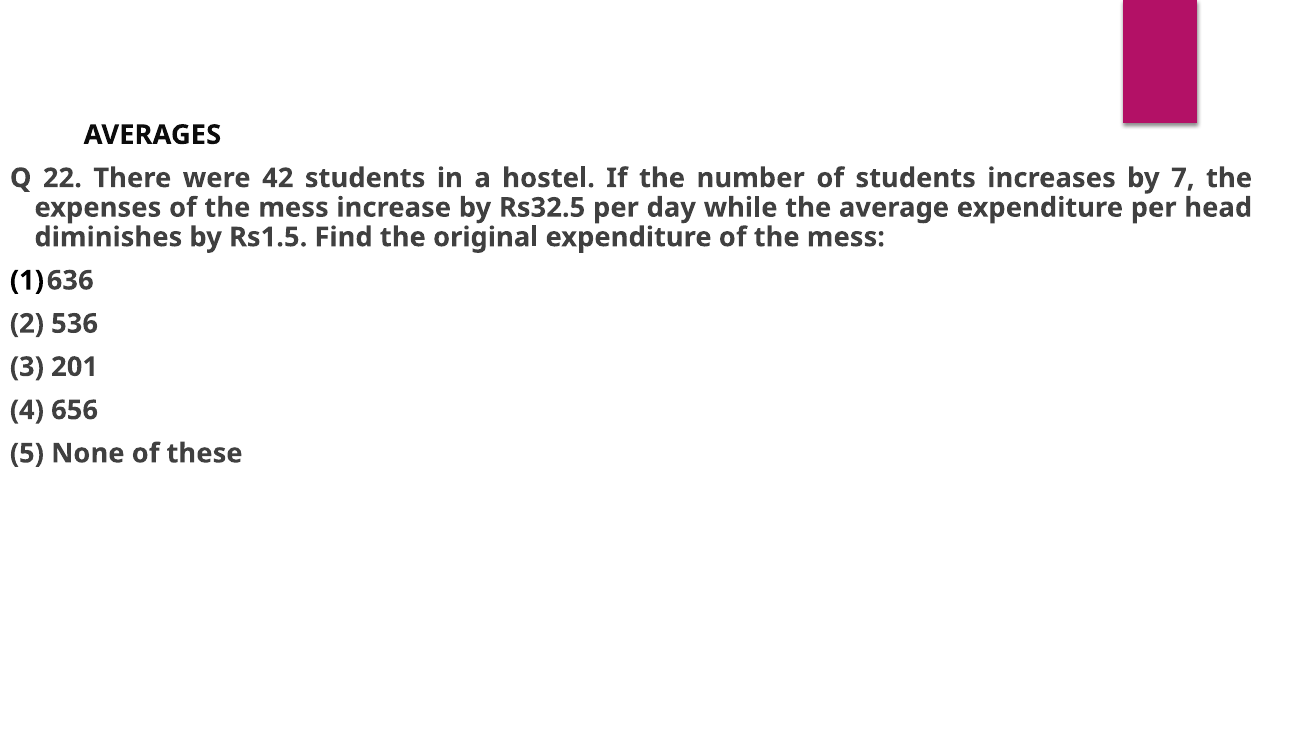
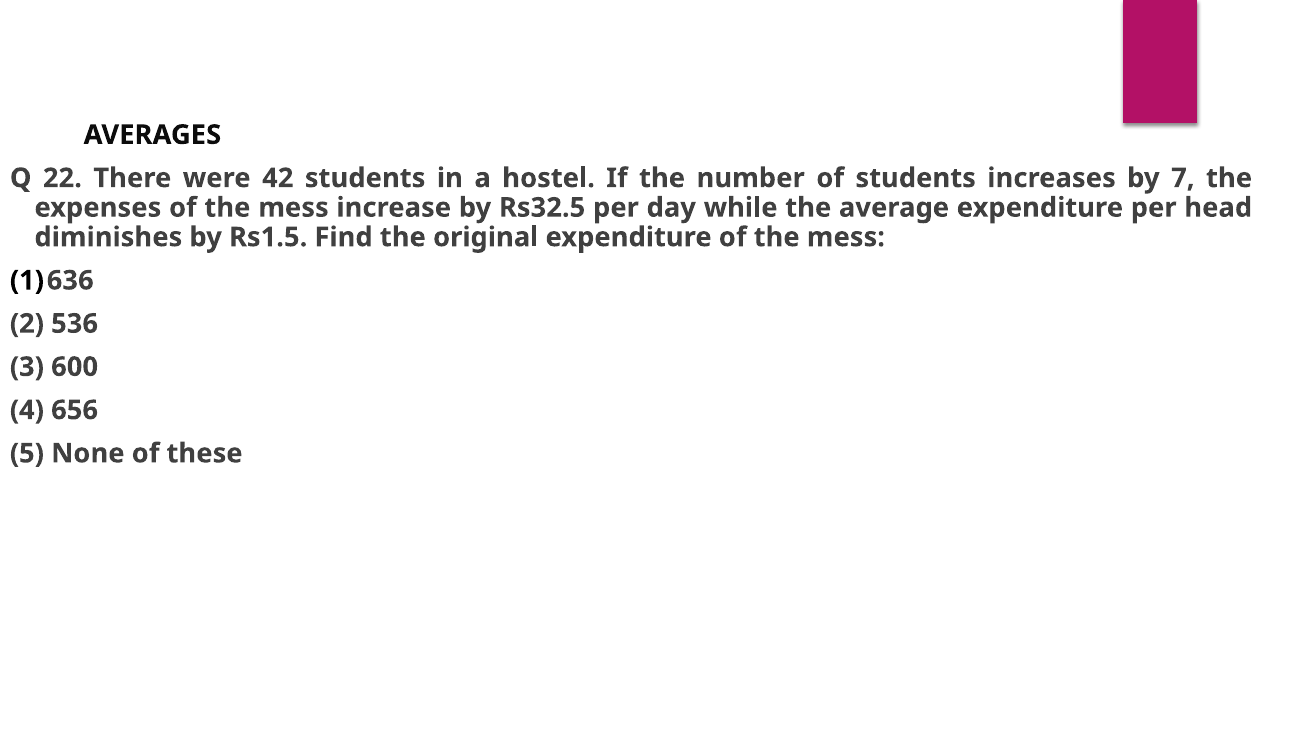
201: 201 -> 600
